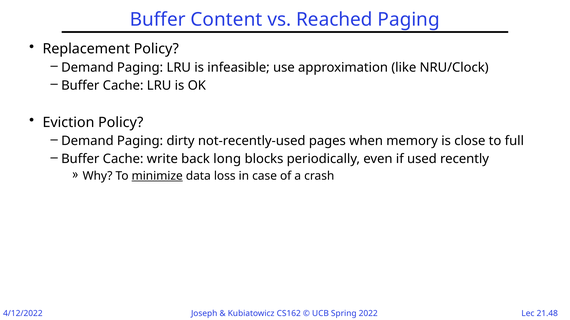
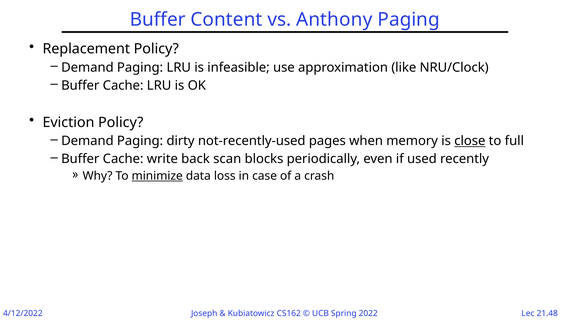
Reached: Reached -> Anthony
close underline: none -> present
long: long -> scan
